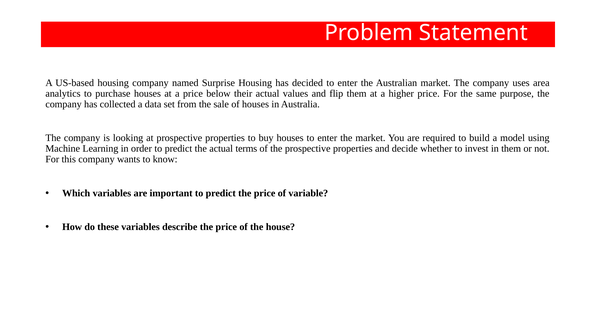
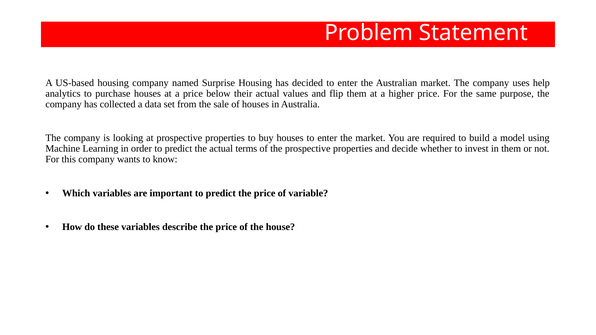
area: area -> help
